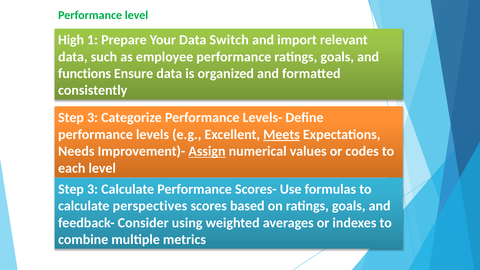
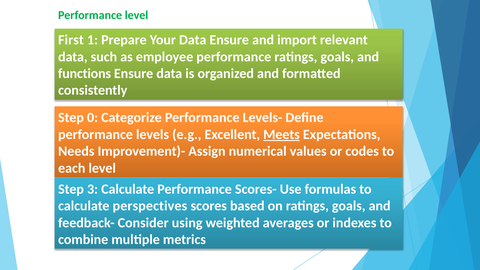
High: High -> First
Data Switch: Switch -> Ensure
3 at (93, 118): 3 -> 0
Assign underline: present -> none
